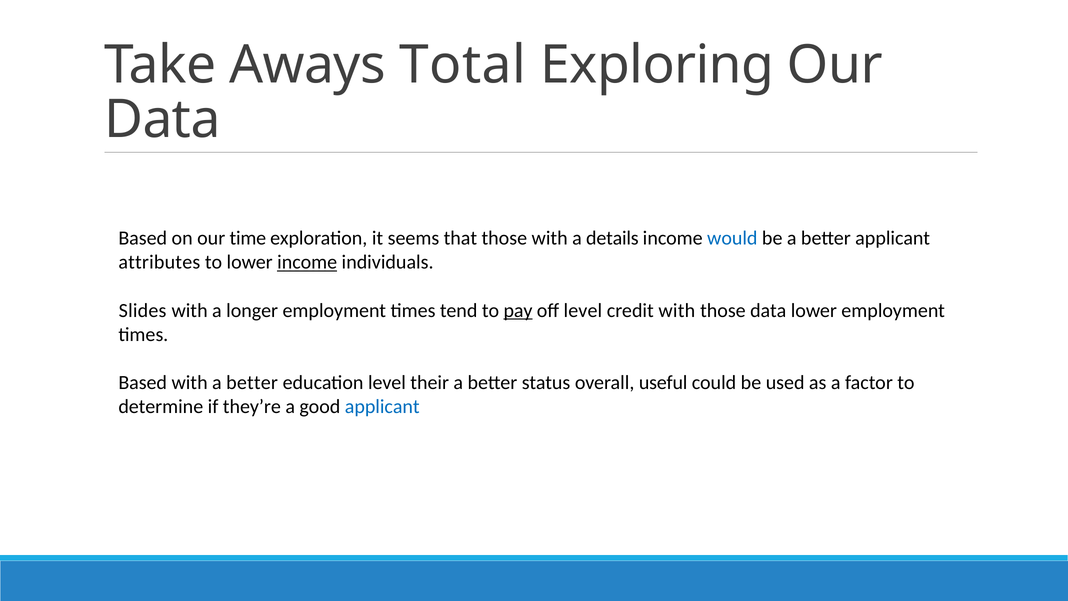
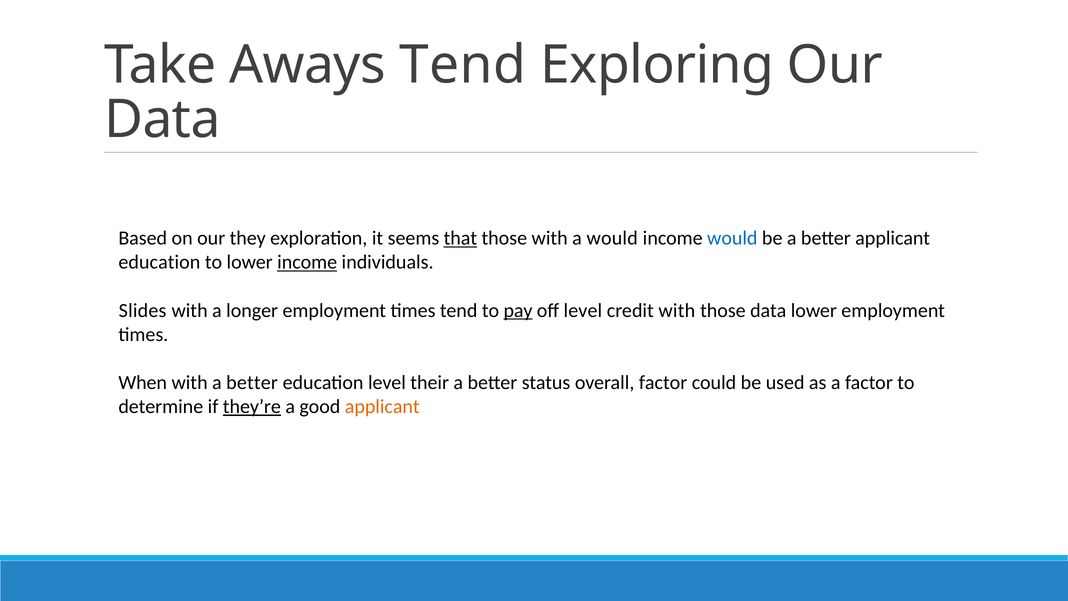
Aways Total: Total -> Tend
time: time -> they
that underline: none -> present
a details: details -> would
attributes at (159, 262): attributes -> education
Based at (143, 382): Based -> When
overall useful: useful -> factor
they’re underline: none -> present
applicant at (382, 406) colour: blue -> orange
